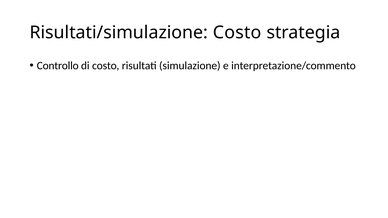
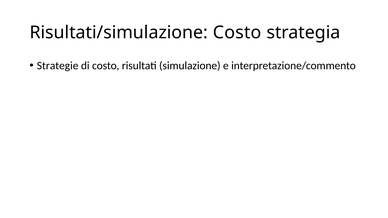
Controllo: Controllo -> Strategie
